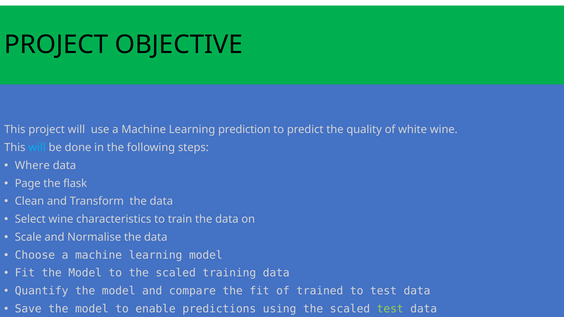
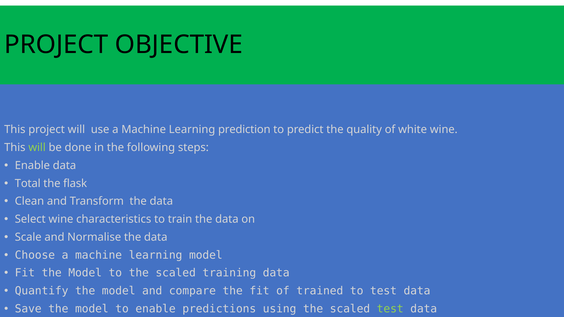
will at (37, 148) colour: light blue -> light green
Where at (32, 166): Where -> Enable
Page: Page -> Total
